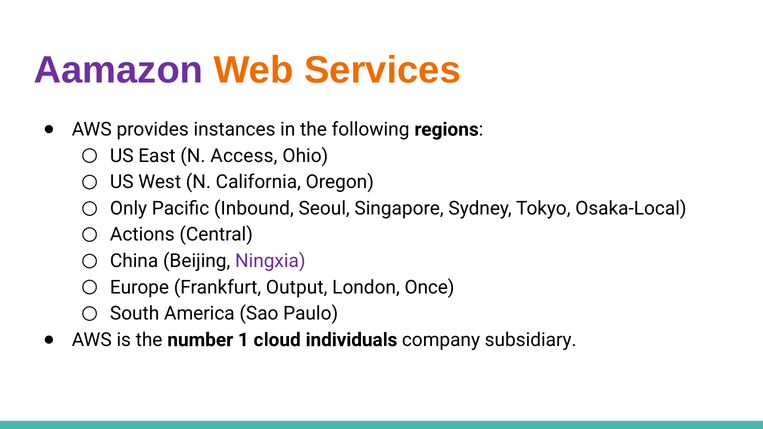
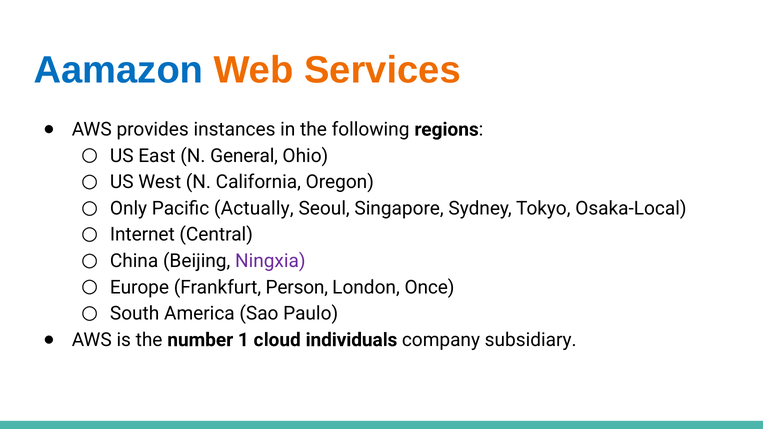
Aamazon colour: purple -> blue
Access: Access -> General
Inbound: Inbound -> Actually
Actions: Actions -> Internet
Output: Output -> Person
